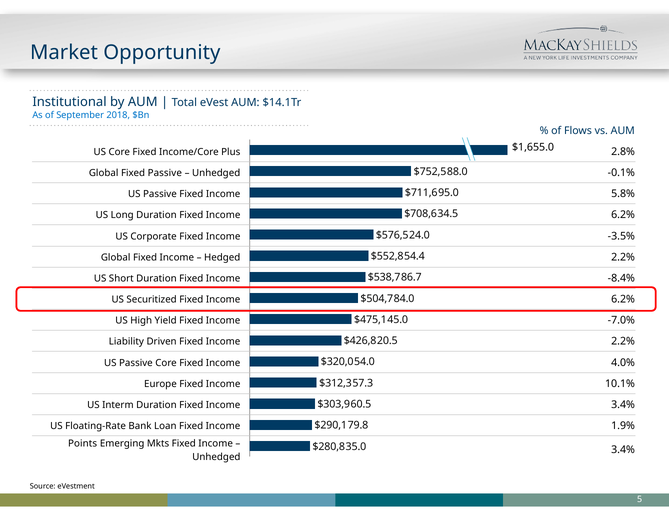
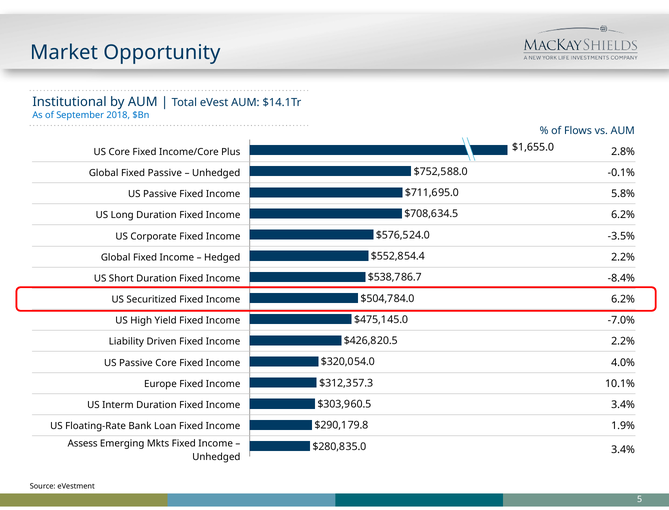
Points: Points -> Assess
